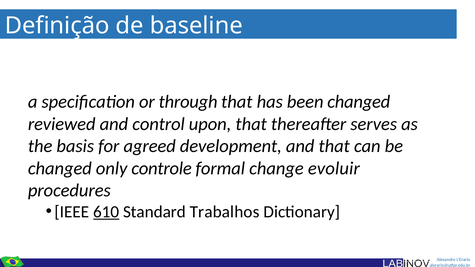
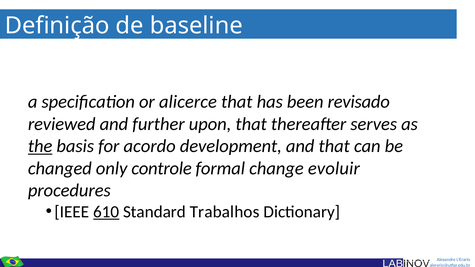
through: through -> alicerce
been changed: changed -> revisado
control: control -> further
the underline: none -> present
agreed: agreed -> acordo
